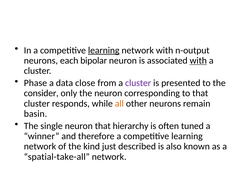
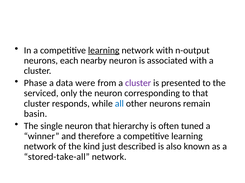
bipolar: bipolar -> nearby
with at (198, 61) underline: present -> none
close: close -> were
consider: consider -> serviced
all colour: orange -> blue
spatial-take-all: spatial-take-all -> stored-take-all
